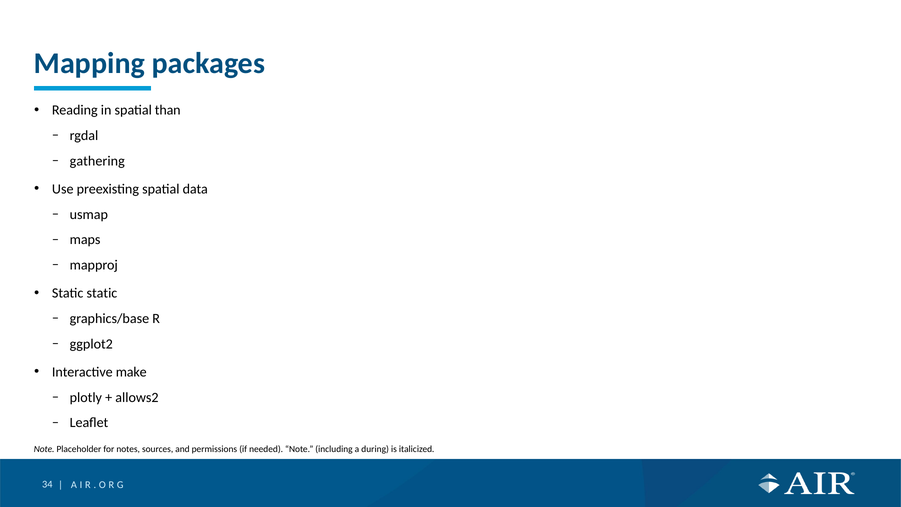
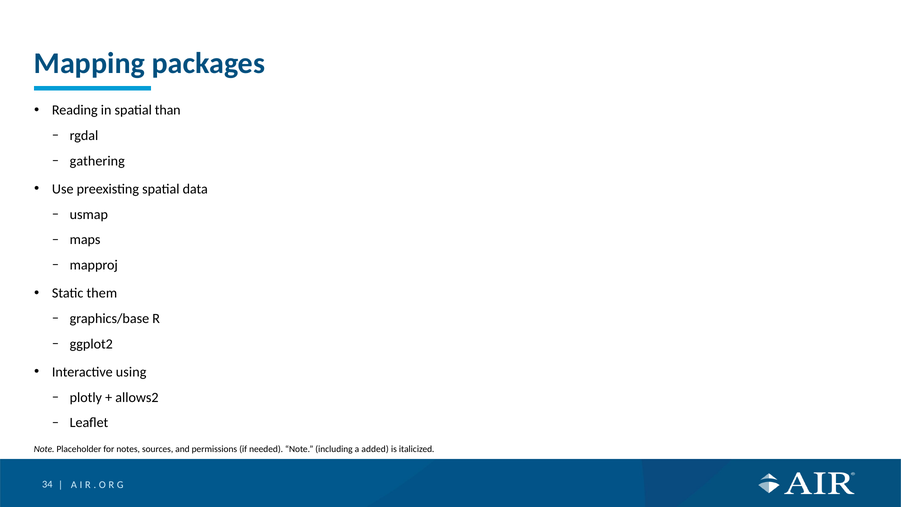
Static static: static -> them
make: make -> using
during: during -> added
